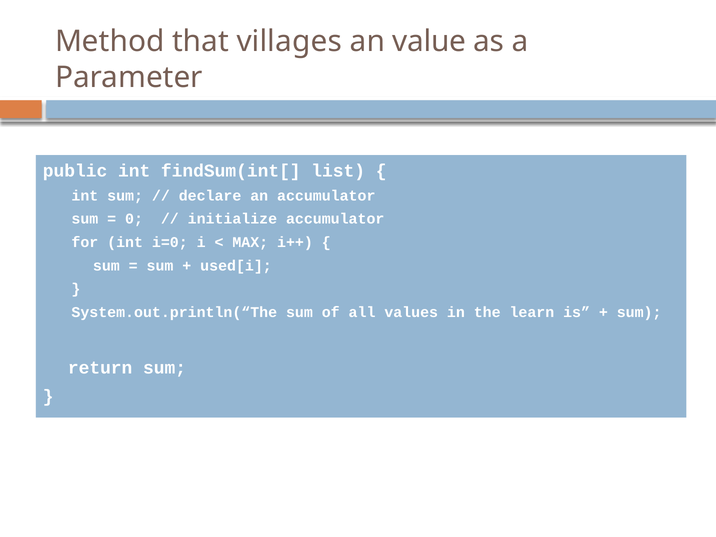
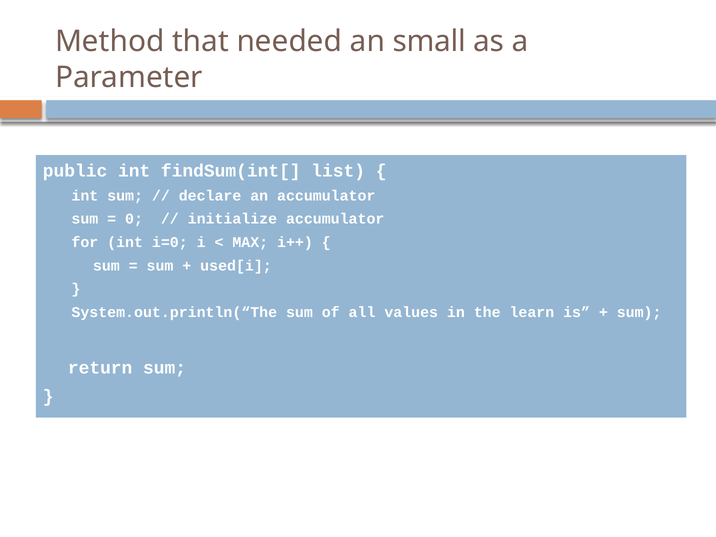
villages: villages -> needed
value: value -> small
